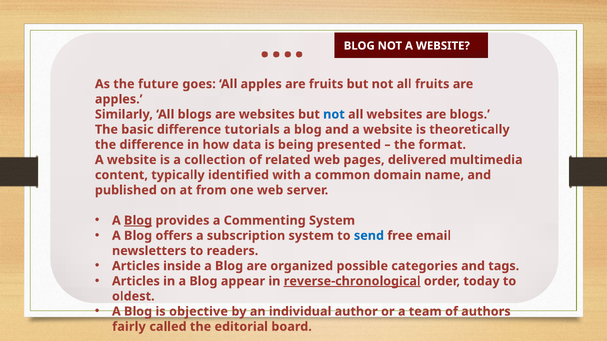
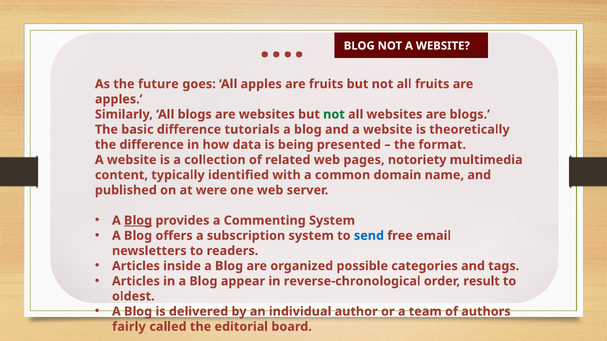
not at (334, 114) colour: blue -> green
delivered: delivered -> notoriety
from: from -> were
reverse-chronological underline: present -> none
today: today -> result
objective: objective -> delivered
